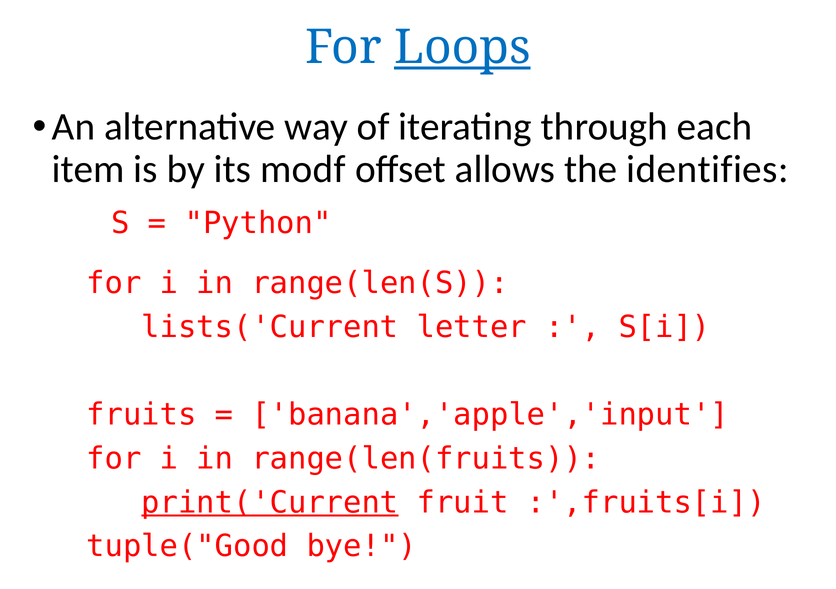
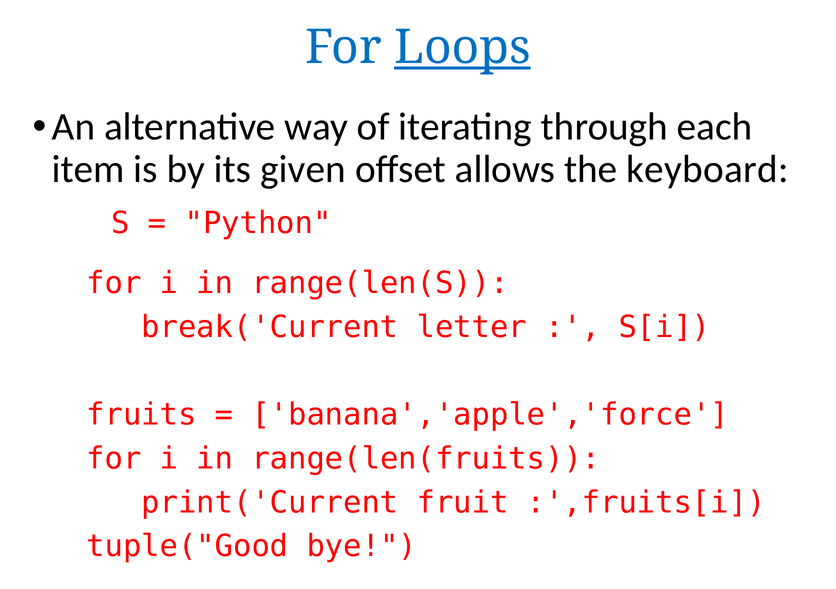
modf: modf -> given
identifies: identifies -> keyboard
lists('Current: lists('Current -> break('Current
banana','apple','input: banana','apple','input -> banana','apple','force
print('Current underline: present -> none
